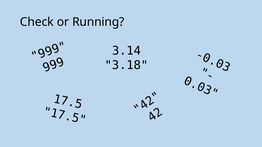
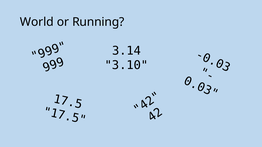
Check: Check -> World
3.18: 3.18 -> 3.10
